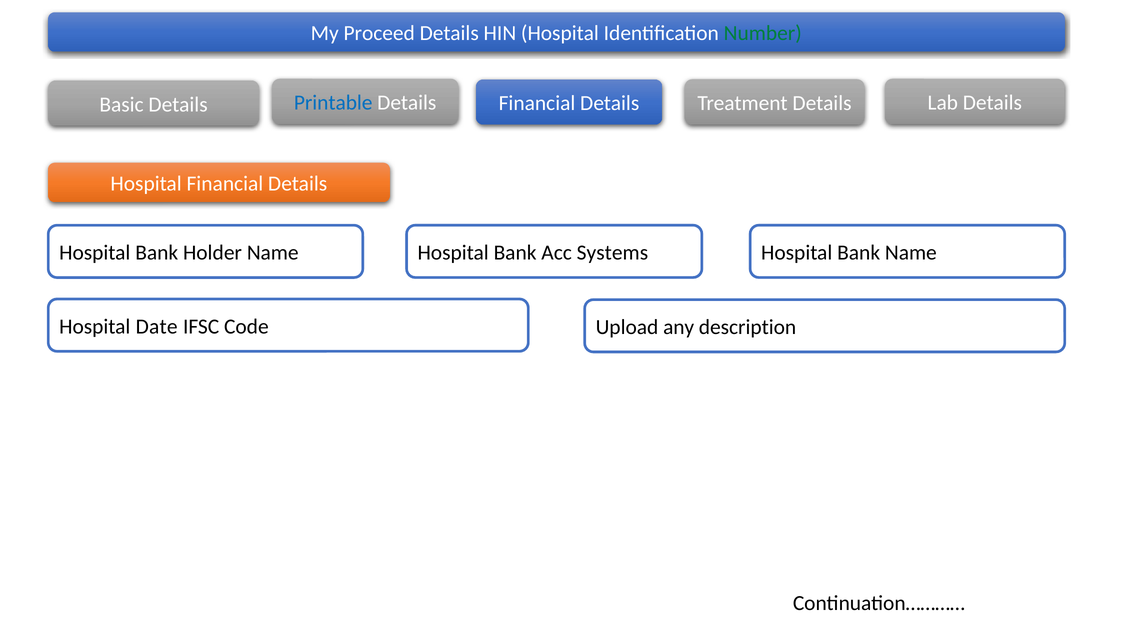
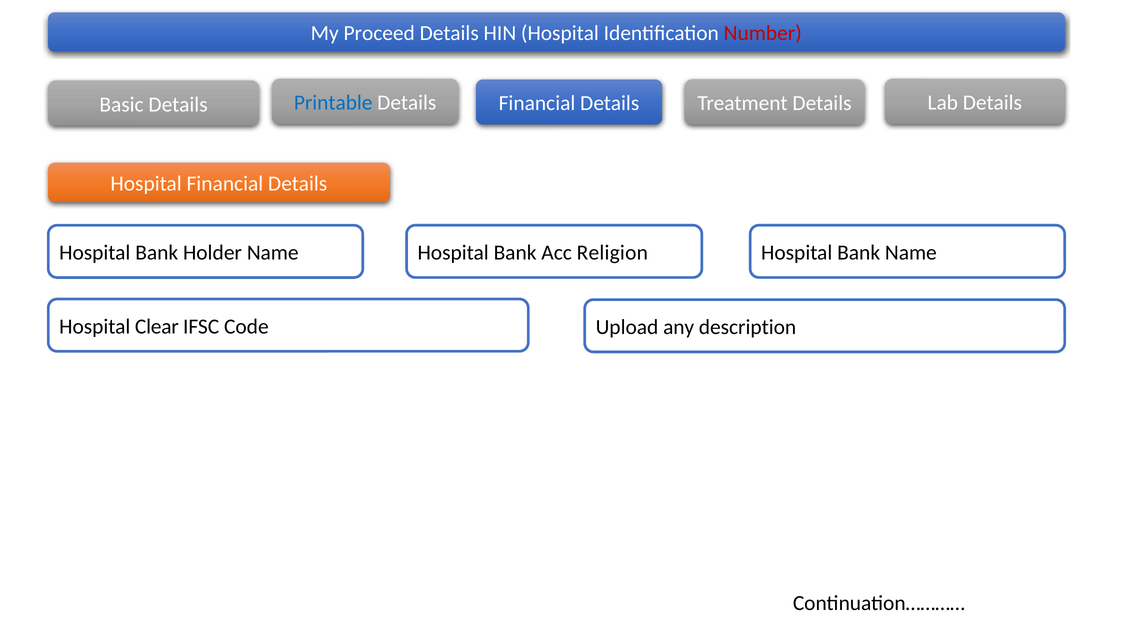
Number colour: green -> red
Systems: Systems -> Religion
Date: Date -> Clear
